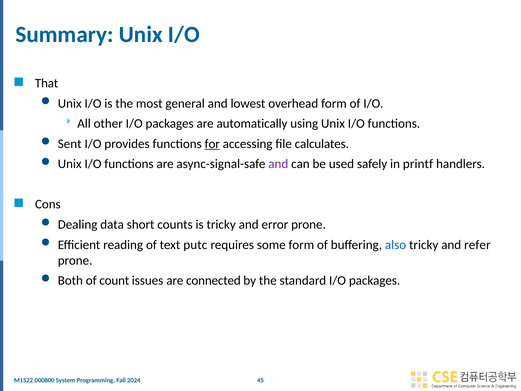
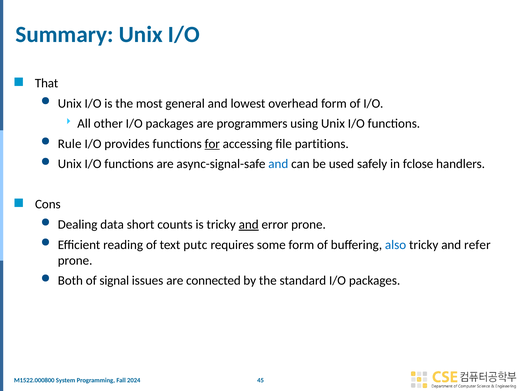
automatically: automatically -> programmers
Sent: Sent -> Rule
calculates: calculates -> partitions
and at (278, 164) colour: purple -> blue
printf: printf -> fclose
and at (249, 224) underline: none -> present
count: count -> signal
